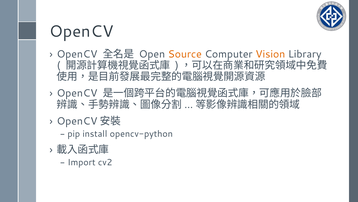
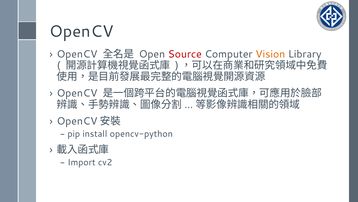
Source colour: orange -> red
